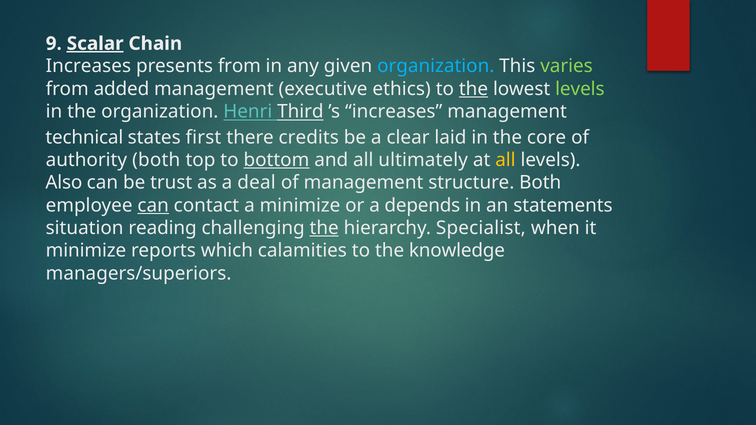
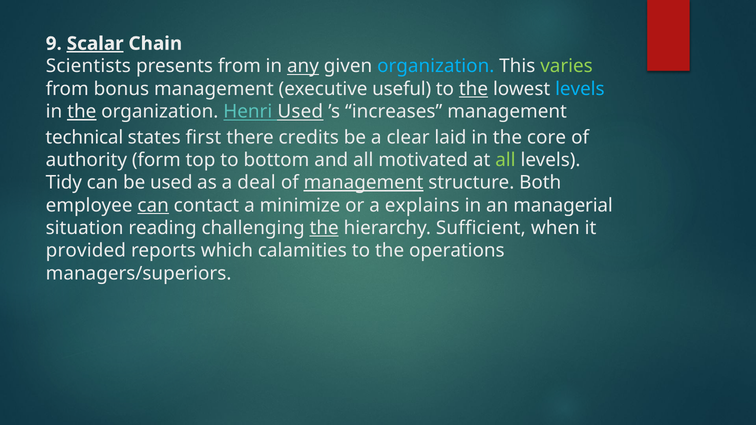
Increases at (88, 66): Increases -> Scientists
any underline: none -> present
added: added -> bonus
ethics: ethics -> useful
levels at (580, 89) colour: light green -> light blue
the at (82, 112) underline: none -> present
Henri Third: Third -> Used
authority both: both -> form
bottom underline: present -> none
ultimately: ultimately -> motivated
all at (505, 160) colour: yellow -> light green
Also: Also -> Tidy
be trust: trust -> used
management at (364, 183) underline: none -> present
depends: depends -> explains
statements: statements -> managerial
Specialist: Specialist -> Sufficient
minimize at (86, 251): minimize -> provided
knowledge: knowledge -> operations
